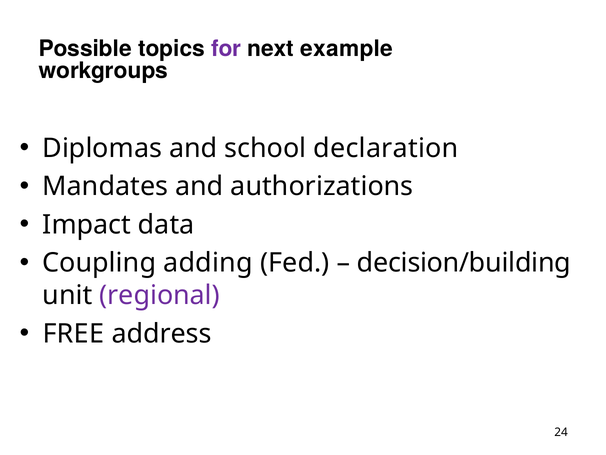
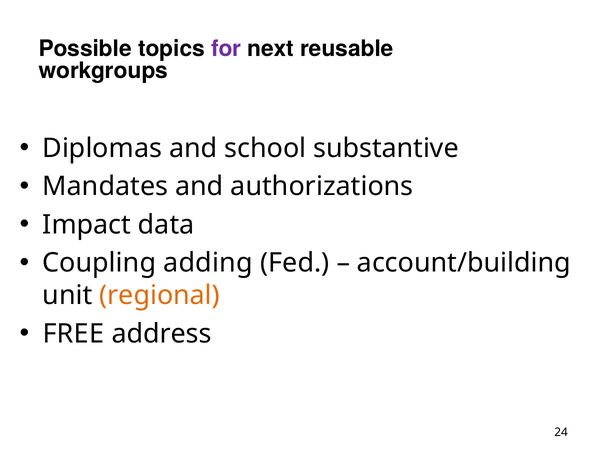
example: example -> reusable
declaration: declaration -> substantive
decision/building: decision/building -> account/building
regional colour: purple -> orange
